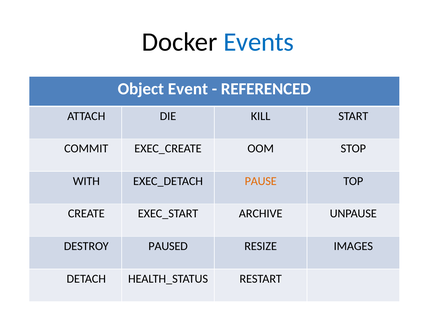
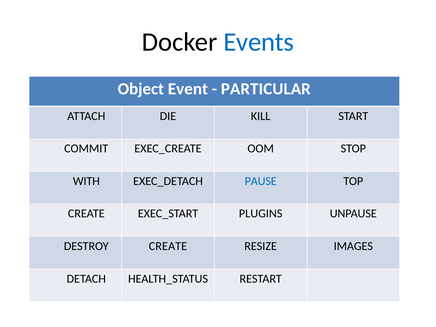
REFERENCED: REFERENCED -> PARTICULAR
PAUSE colour: orange -> blue
ARCHIVE: ARCHIVE -> PLUGINS
DESTROY PAUSED: PAUSED -> CREATE
